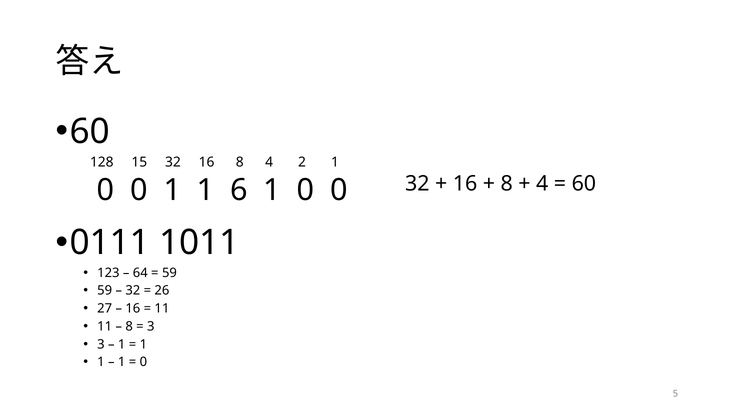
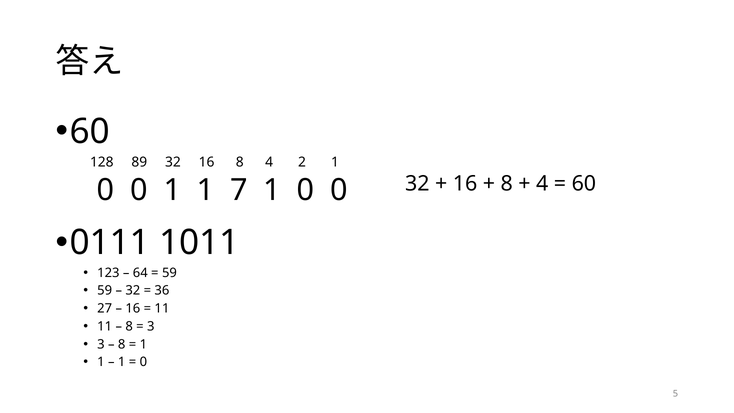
15: 15 -> 89
6: 6 -> 7
26: 26 -> 36
1 at (122, 344): 1 -> 8
